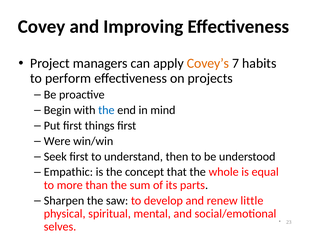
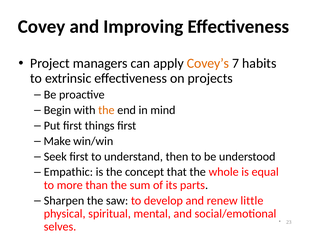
perform: perform -> extrinsic
the at (106, 110) colour: blue -> orange
Were: Were -> Make
